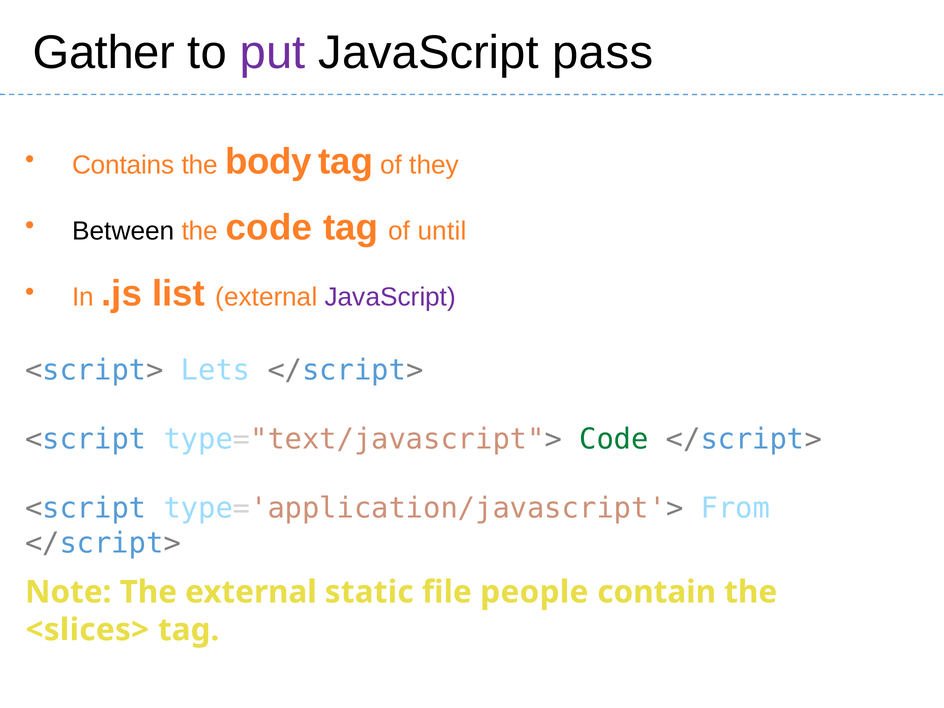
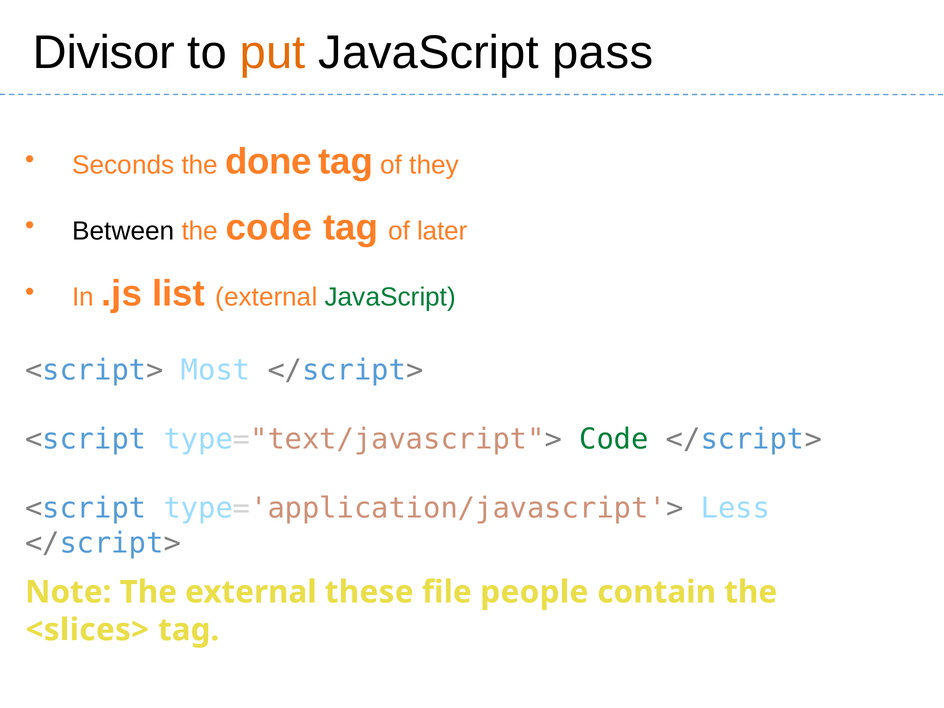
Gather: Gather -> Divisor
put colour: purple -> orange
Contains: Contains -> Seconds
body: body -> done
until: until -> later
JavaScript at (390, 297) colour: purple -> green
Lets: Lets -> Most
From: From -> Less
static: static -> these
